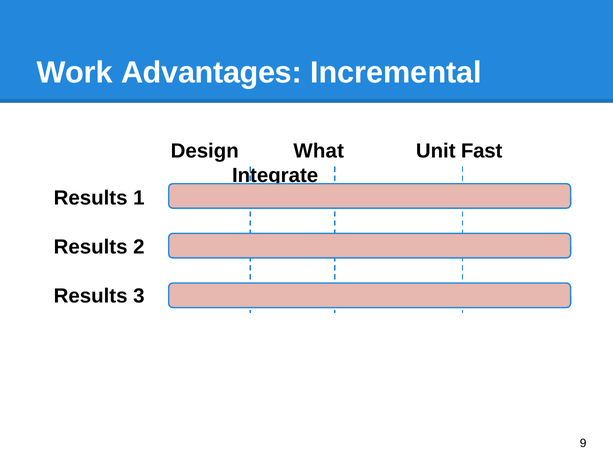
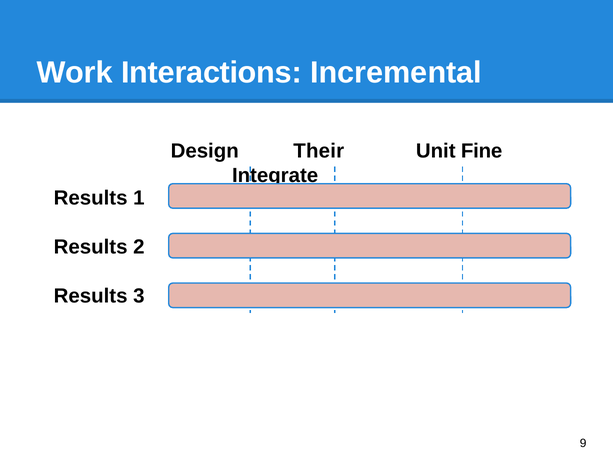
Advantages: Advantages -> Interactions
What: What -> Their
Fast: Fast -> Fine
